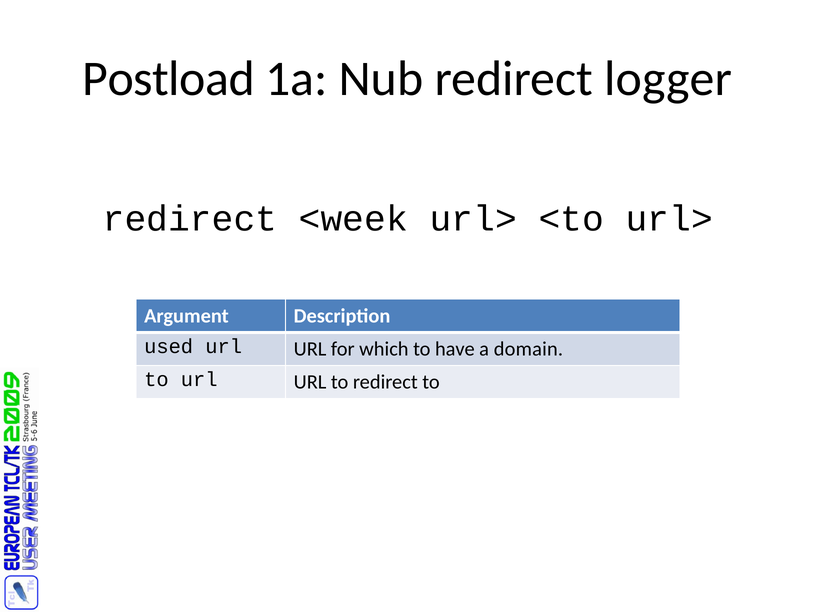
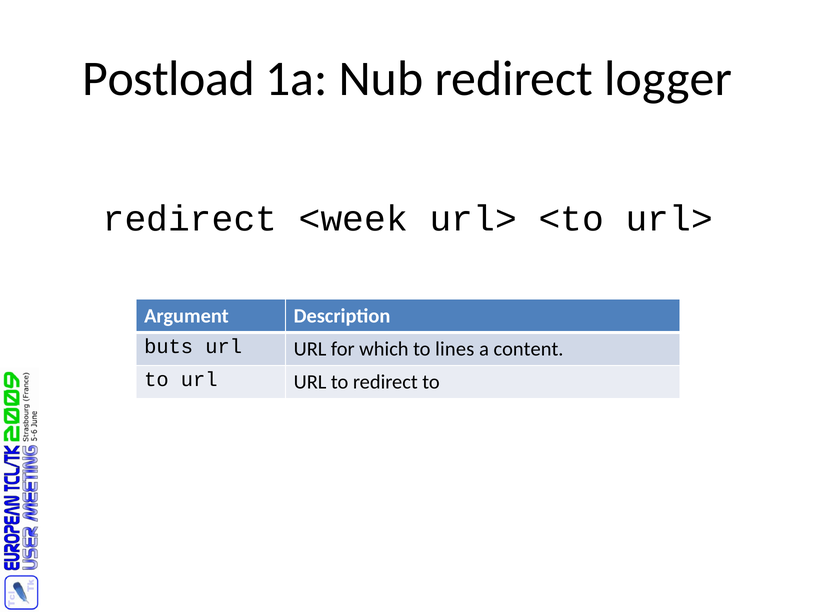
used: used -> buts
have: have -> lines
domain: domain -> content
